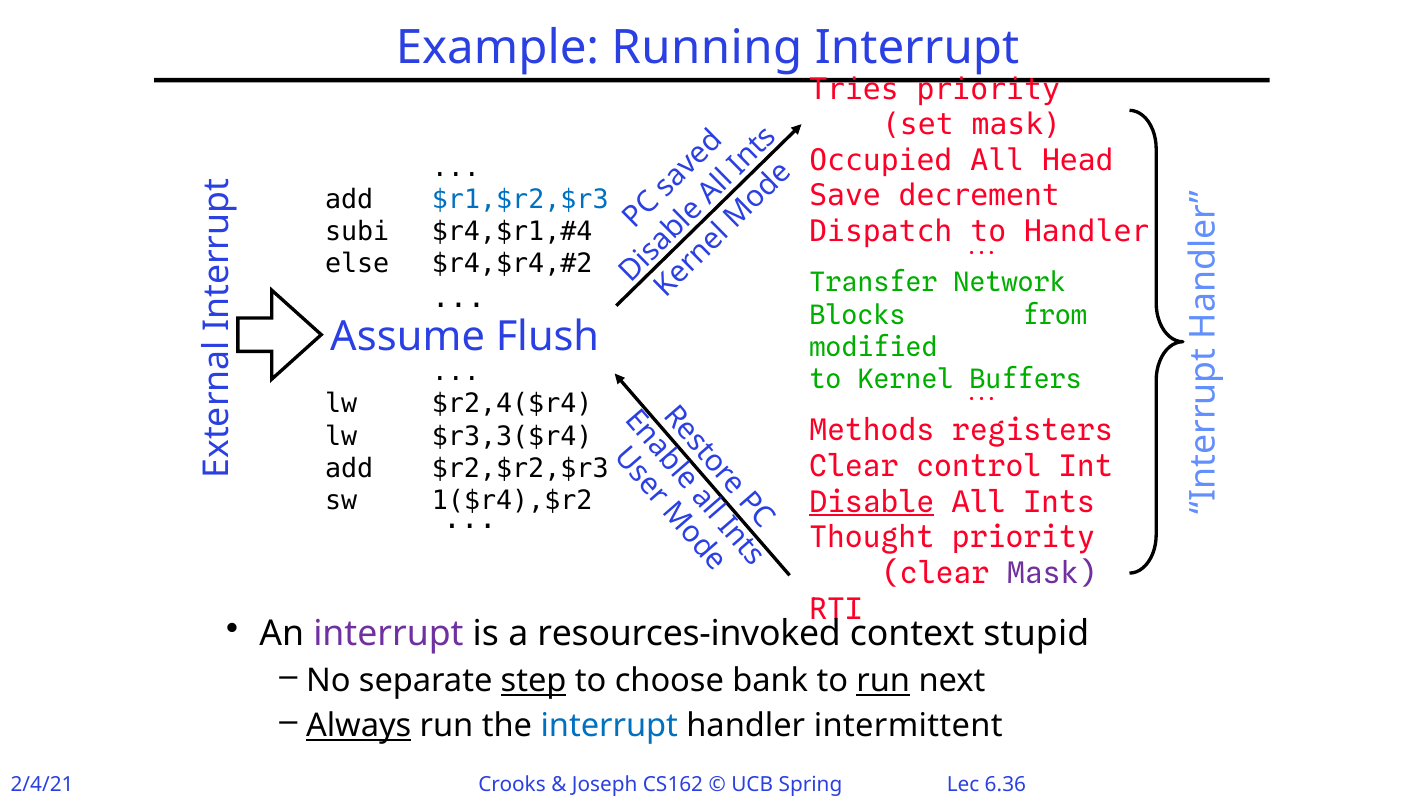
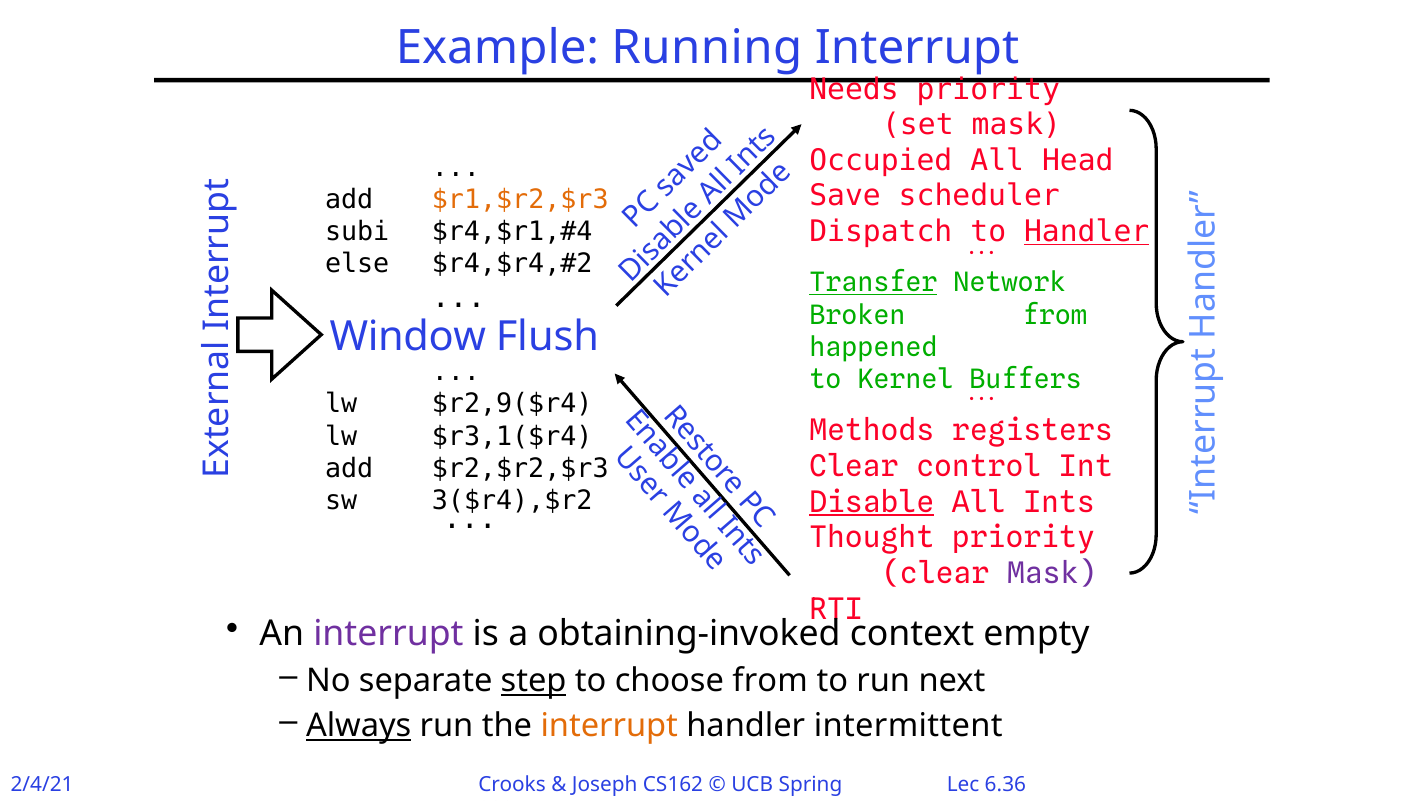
Tries: Tries -> Needs
decrement: decrement -> scheduler
$r1,$r2,$r3 colour: blue -> orange
Handler at (1087, 232) underline: none -> present
Transfer underline: none -> present
Blocks: Blocks -> Broken
Assume: Assume -> Window
modified: modified -> happened
$r2,4($r4: $r2,4($r4 -> $r2,9($r4
$r3,3($r4: $r3,3($r4 -> $r3,1($r4
1($r4),$r2: 1($r4),$r2 -> 3($r4),$r2
resources-invoked: resources-invoked -> obtaining-invoked
stupid: stupid -> empty
choose bank: bank -> from
run at (883, 681) underline: present -> none
interrupt at (609, 726) colour: blue -> orange
